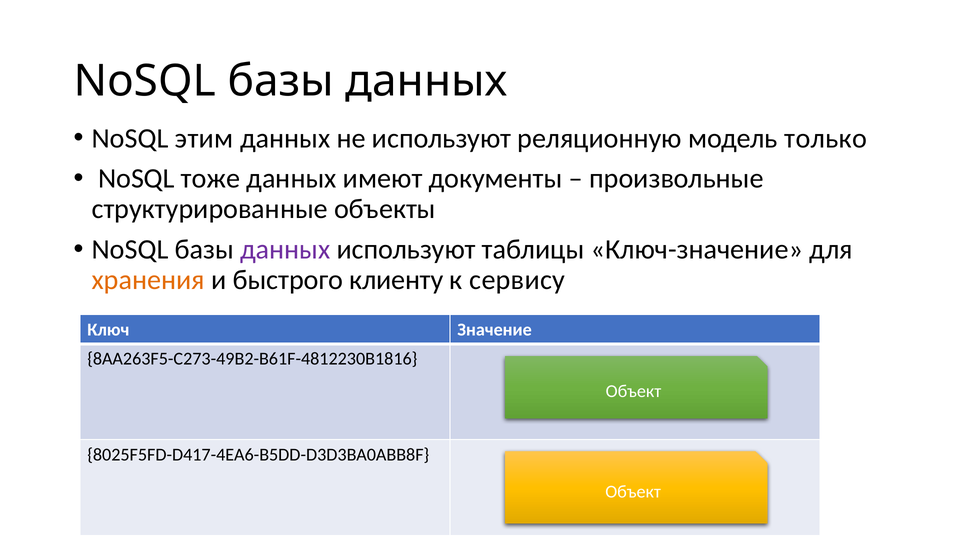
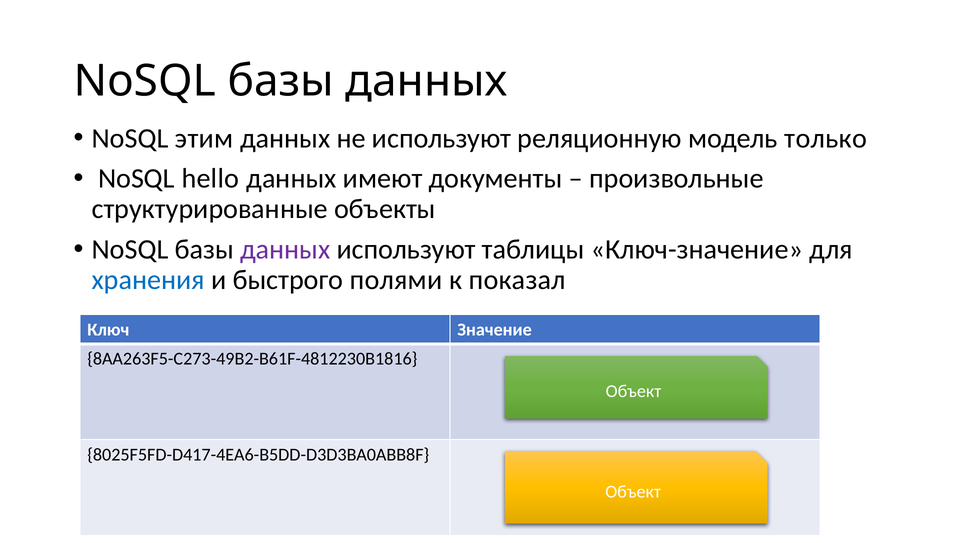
тоже: тоже -> hello
хранения colour: orange -> blue
клиенту: клиенту -> полями
сервису: сервису -> показал
